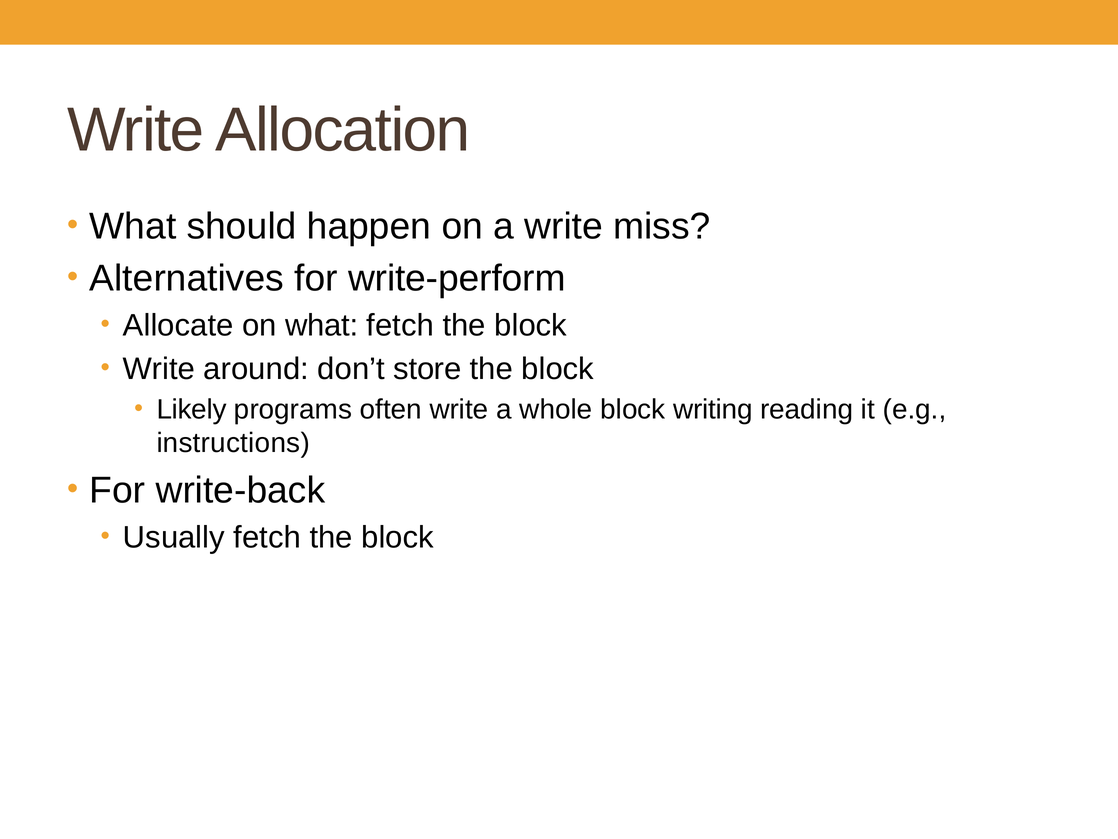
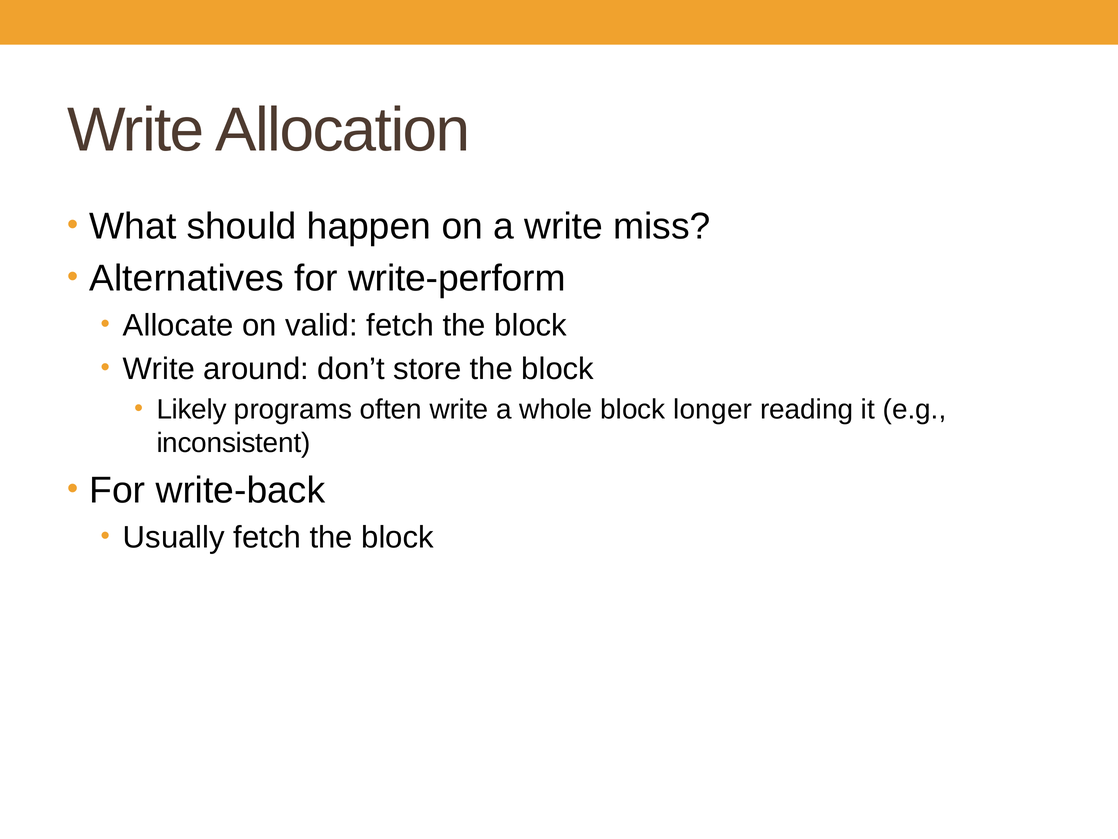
on what: what -> valid
writing: writing -> longer
instructions: instructions -> inconsistent
